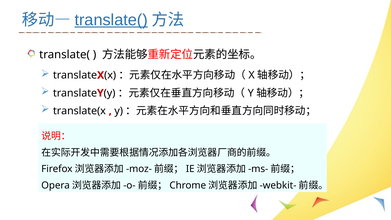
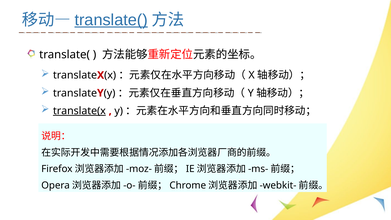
translate(x underline: none -> present
